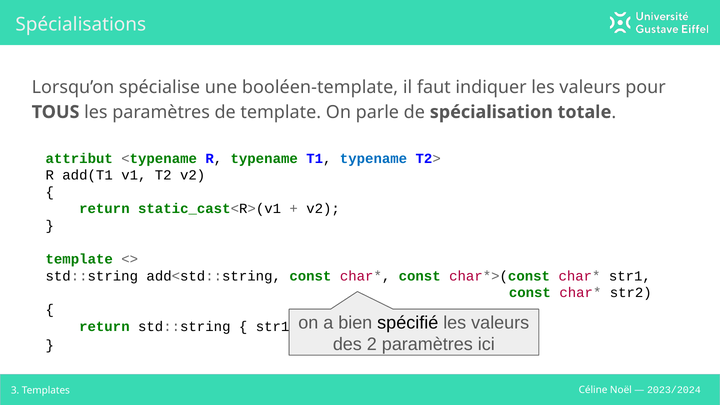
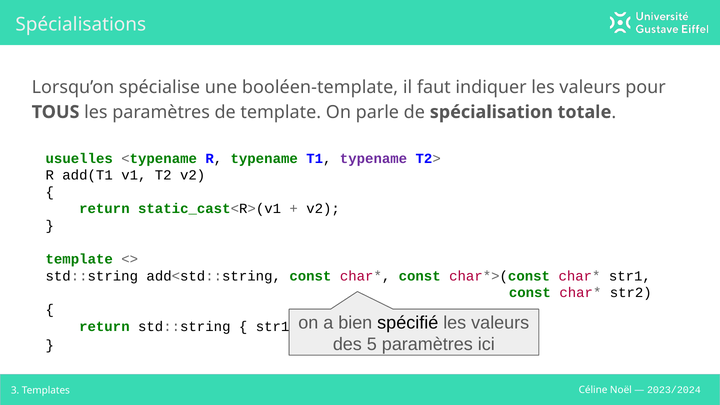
attribut: attribut -> usuelles
typename at (374, 158) colour: blue -> purple
2: 2 -> 5
